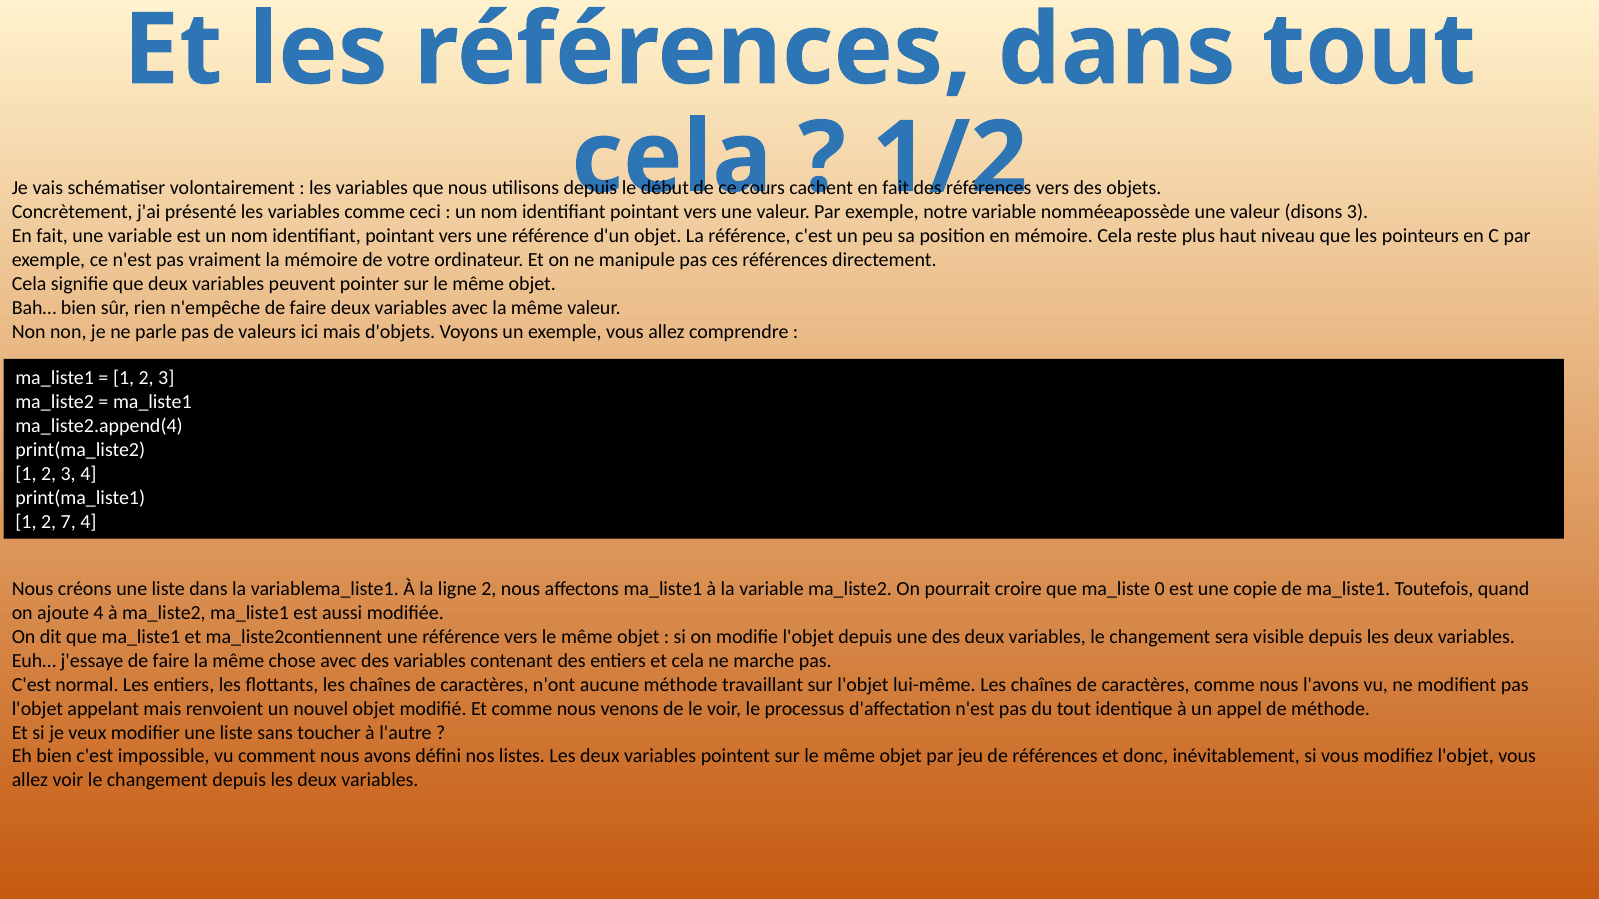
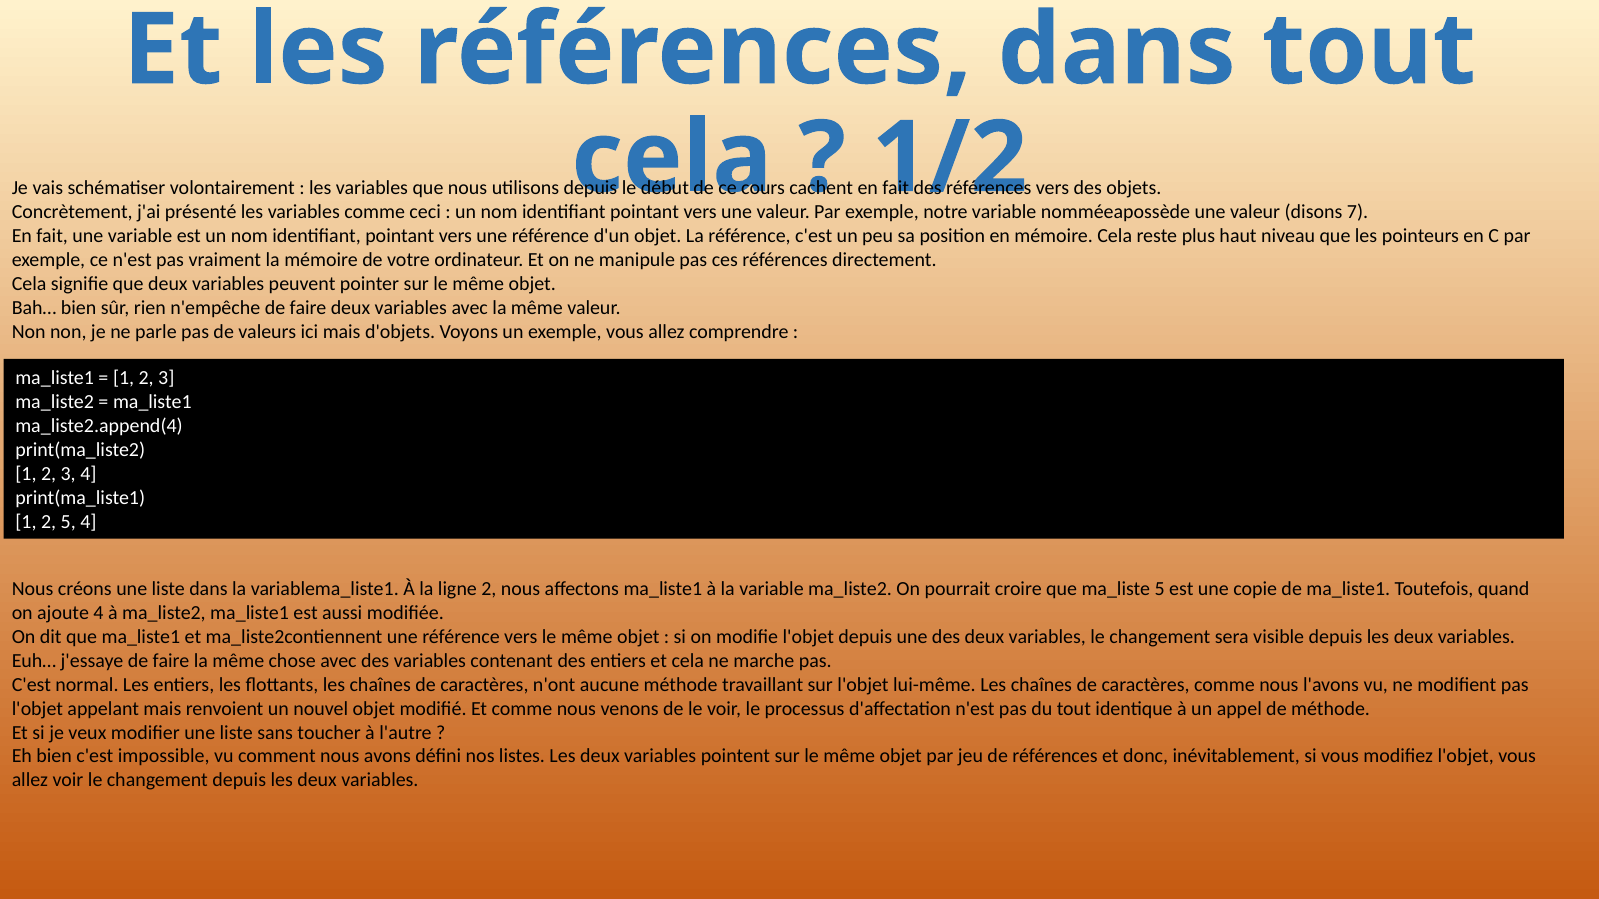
disons 3: 3 -> 7
2 7: 7 -> 5
ma_liste 0: 0 -> 5
